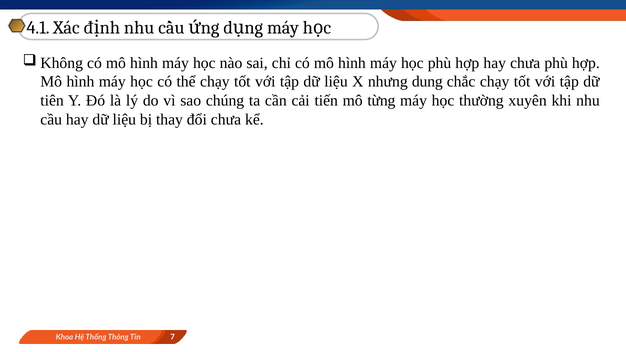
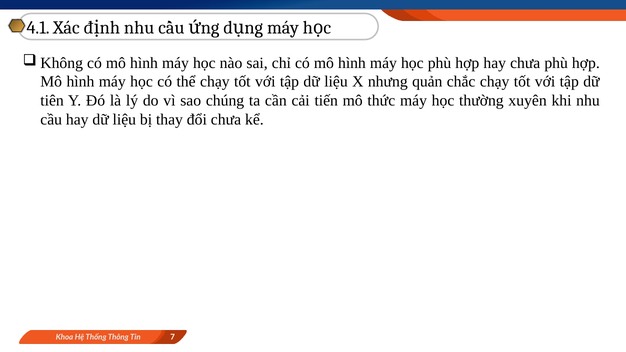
dung: dung -> quản
từng: từng -> thức
